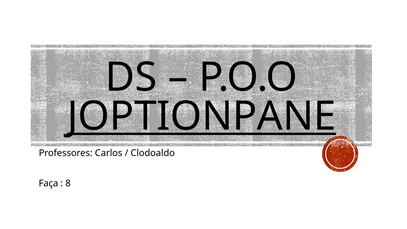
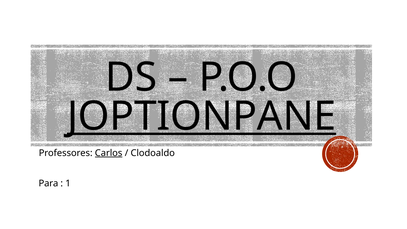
Carlos underline: none -> present
Faça: Faça -> Para
8: 8 -> 1
